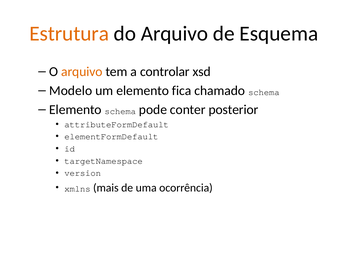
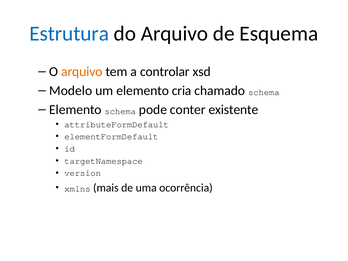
Estrutura colour: orange -> blue
fica: fica -> cria
posterior: posterior -> existente
